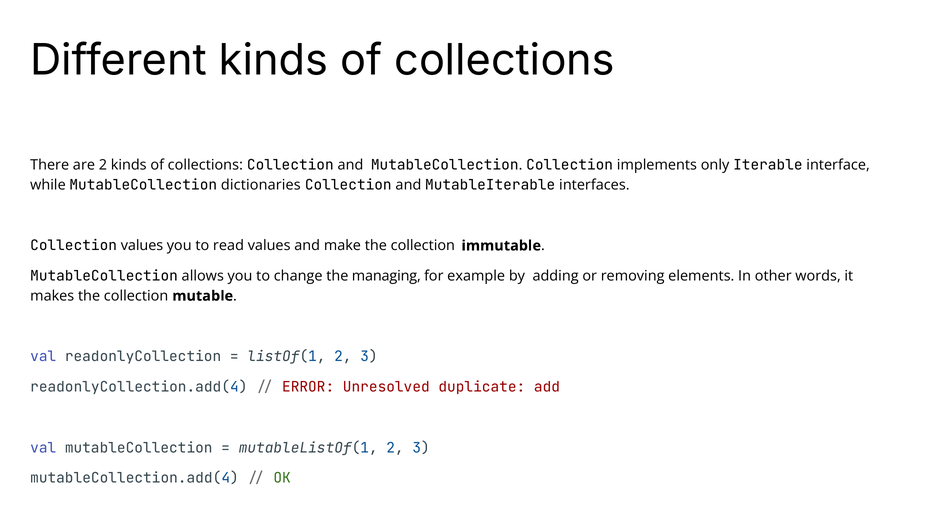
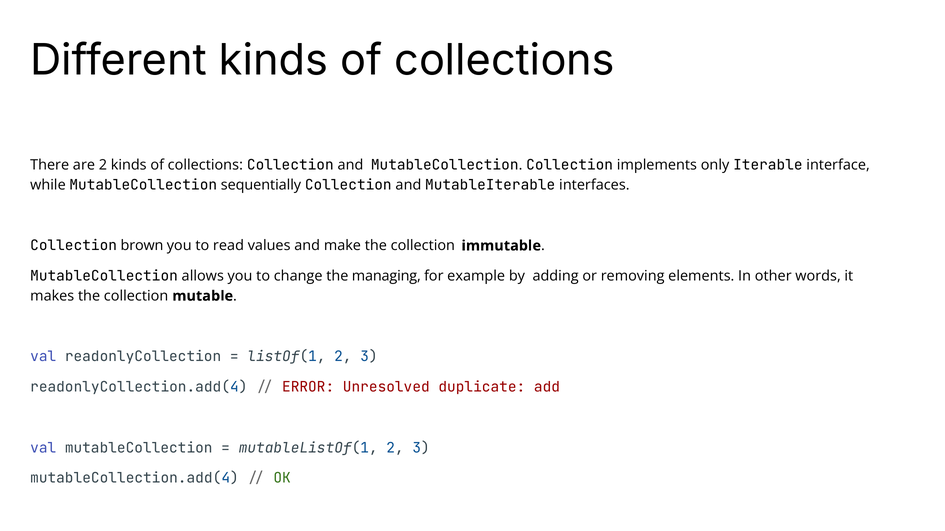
dictionaries: dictionaries -> sequentially
Collection values: values -> brown
